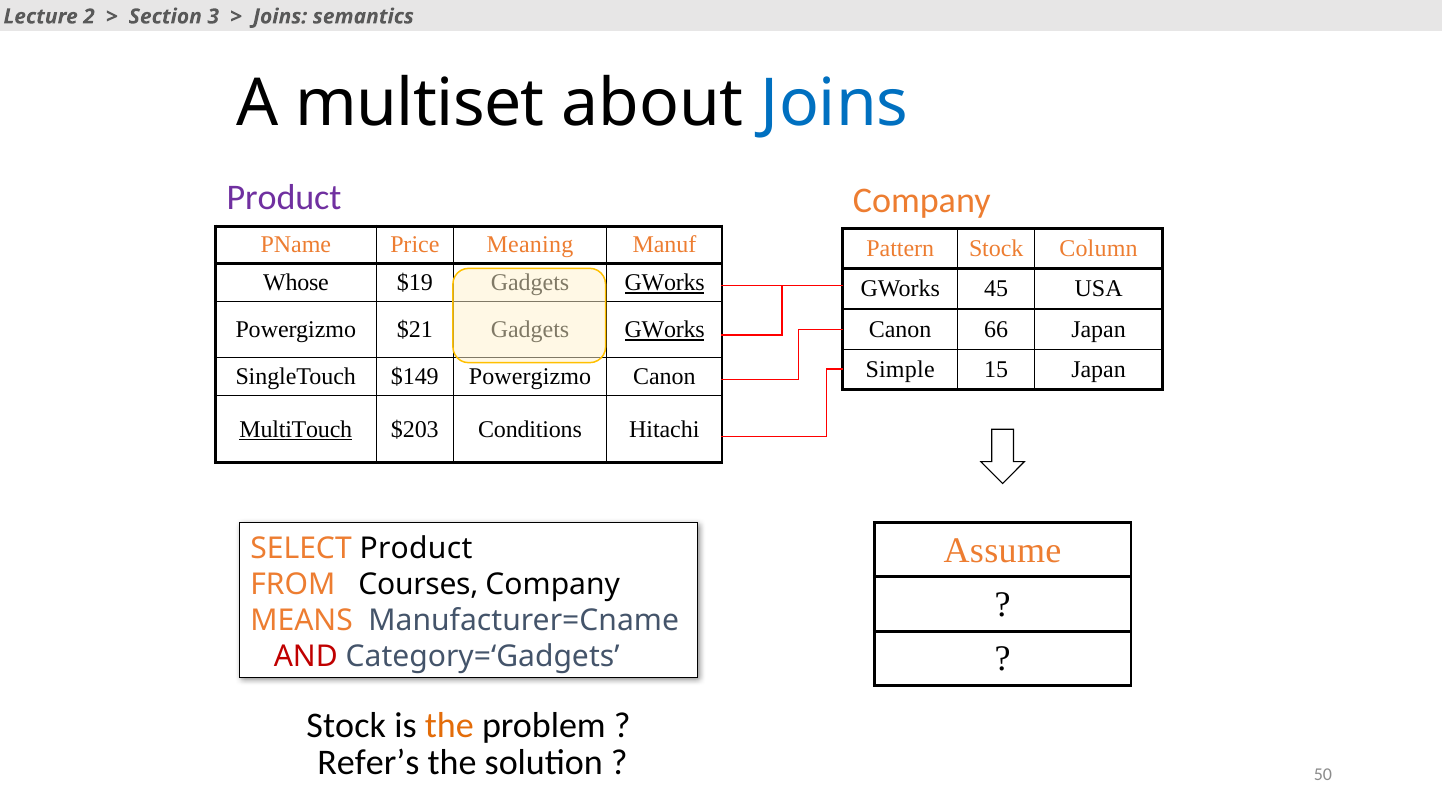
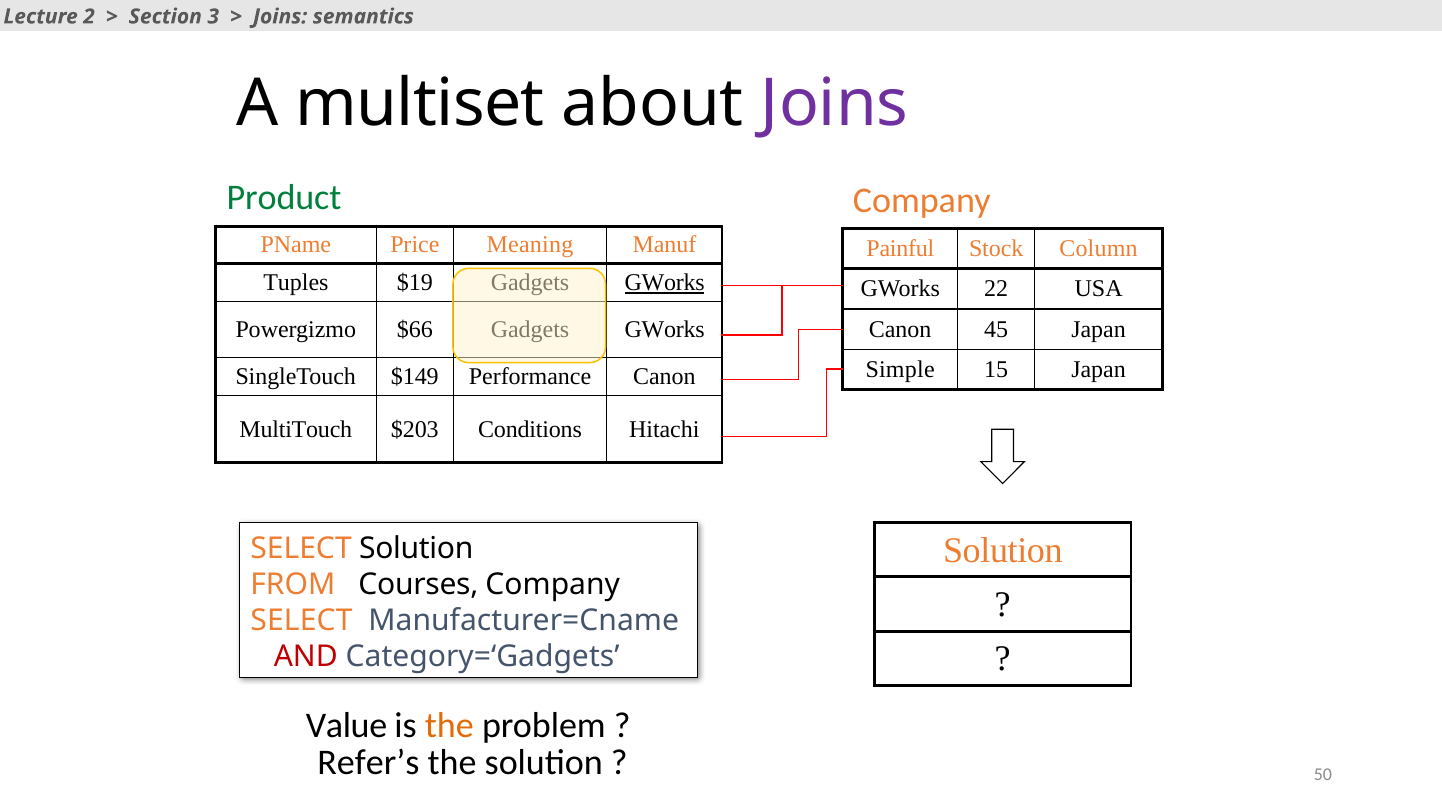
Joins at (835, 103) colour: blue -> purple
Product at (284, 198) colour: purple -> green
Pattern: Pattern -> Painful
Whose: Whose -> Tuples
45: 45 -> 22
66: 66 -> 45
$21: $21 -> $66
GWorks at (665, 330) underline: present -> none
$149 Powergizmo: Powergizmo -> Performance
MultiTouch underline: present -> none
Assume at (1002, 550): Assume -> Solution
SELECT Product: Product -> Solution
MEANS at (302, 620): MEANS -> SELECT
Stock at (346, 726): Stock -> Value
